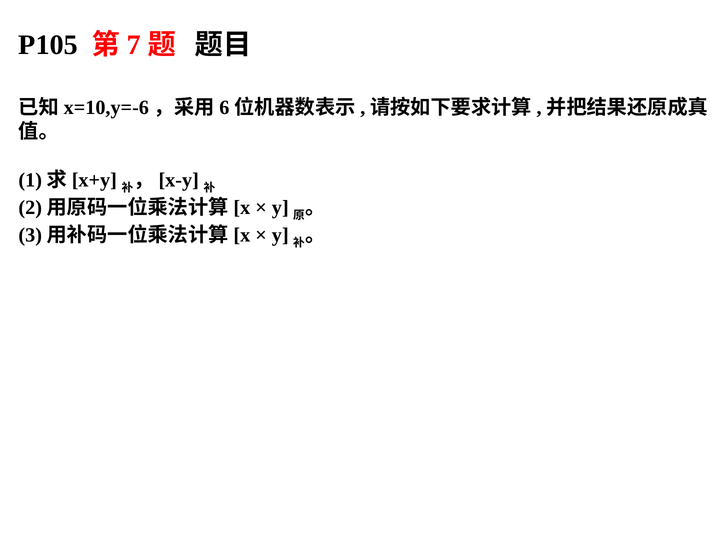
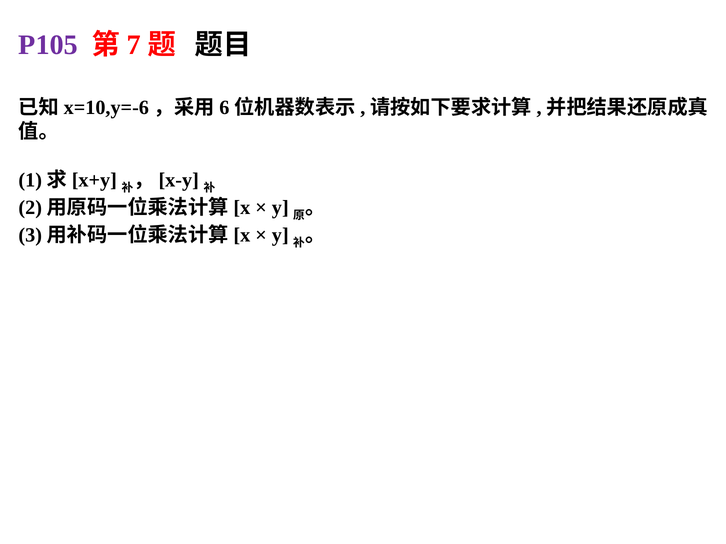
P105 colour: black -> purple
